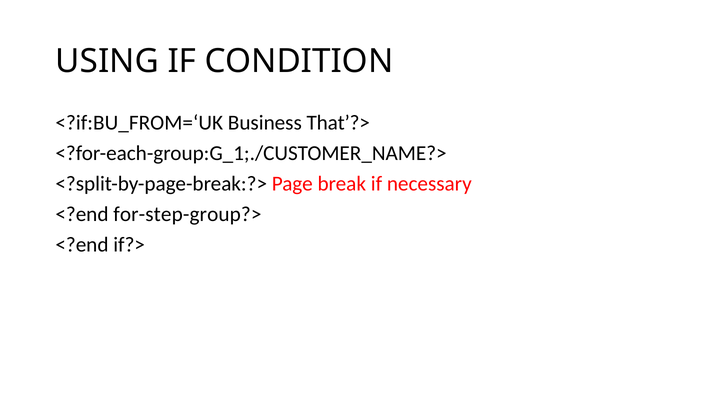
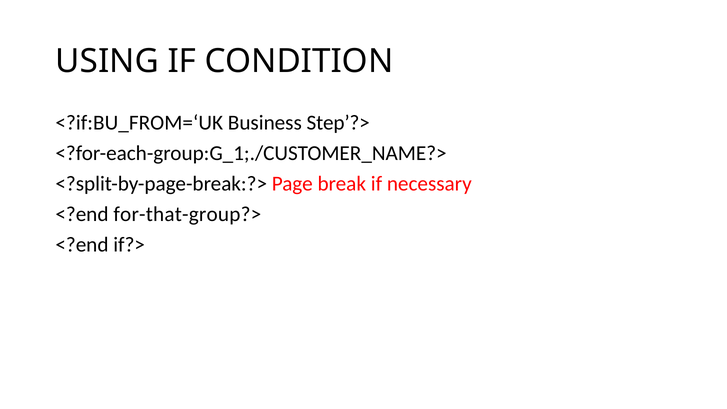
That’?>: That’?> -> Step’?>
for-step-group?>: for-step-group?> -> for-that-group?>
